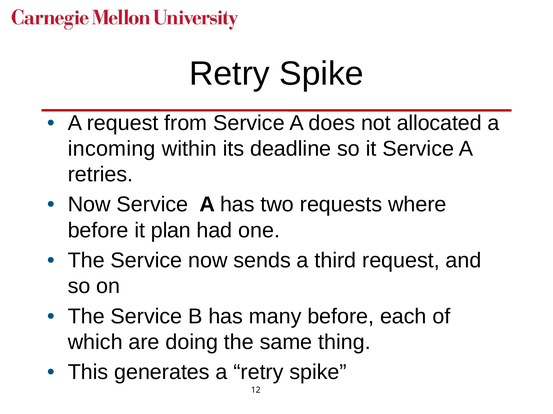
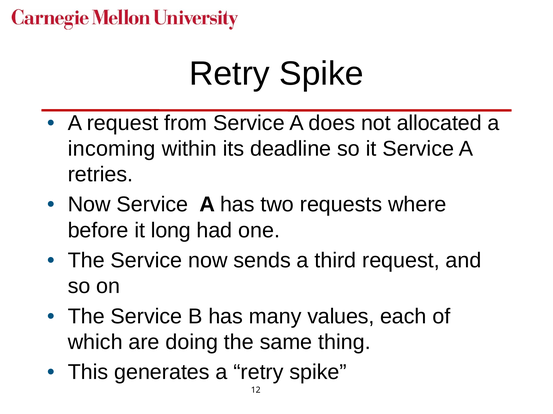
plan: plan -> long
many before: before -> values
